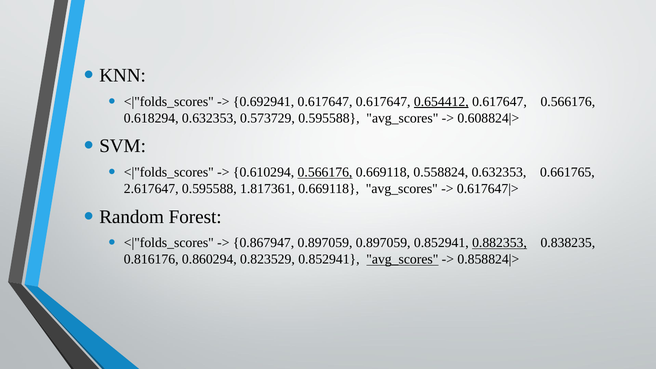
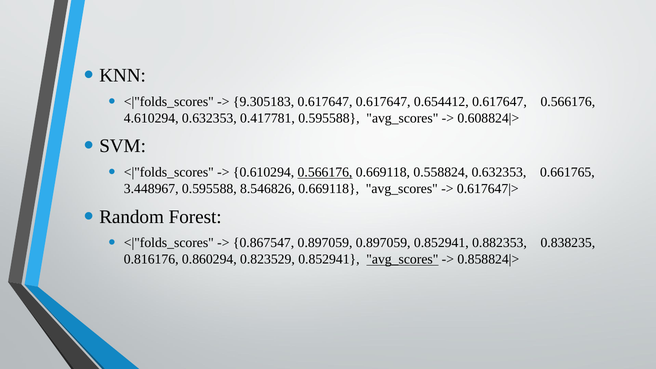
0.692941: 0.692941 -> 9.305183
0.654412 underline: present -> none
0.618294: 0.618294 -> 4.610294
0.573729: 0.573729 -> 0.417781
2.617647: 2.617647 -> 3.448967
1.817361: 1.817361 -> 8.546826
0.867947: 0.867947 -> 0.867547
0.882353 underline: present -> none
